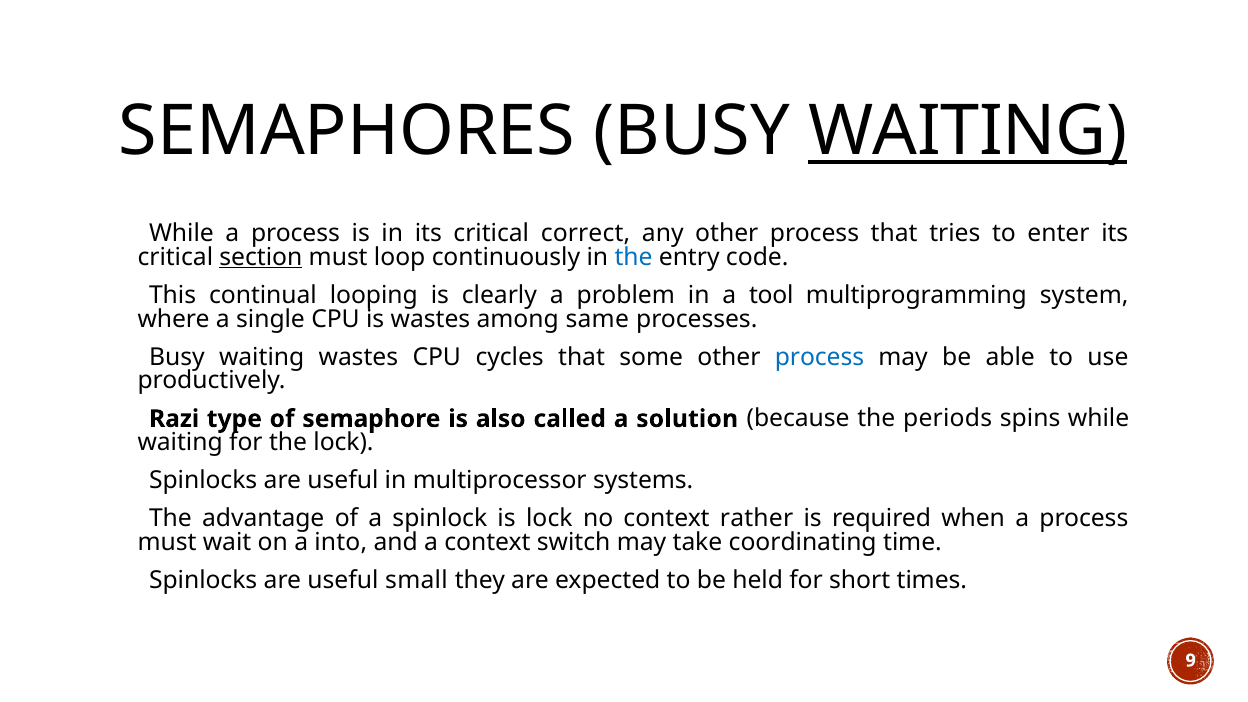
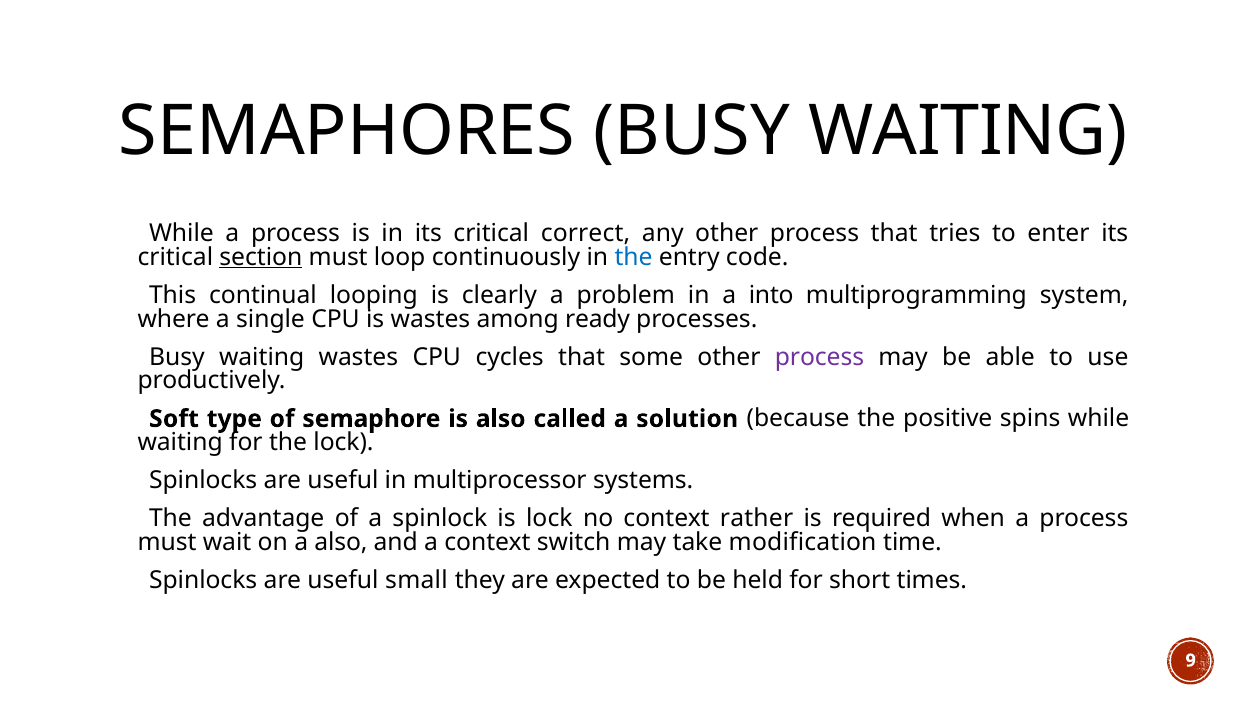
WAITING at (968, 132) underline: present -> none
tool: tool -> into
same: same -> ready
process at (819, 357) colour: blue -> purple
Razi: Razi -> Soft
periods: periods -> positive
a into: into -> also
coordinating: coordinating -> modification
